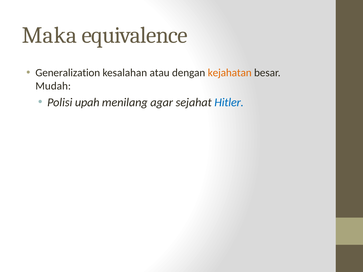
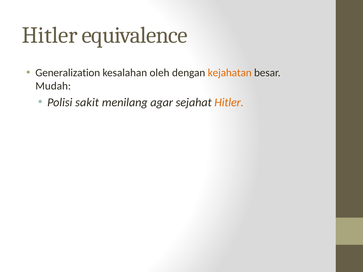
Maka at (49, 35): Maka -> Hitler
atau: atau -> oleh
upah: upah -> sakit
Hitler at (229, 102) colour: blue -> orange
